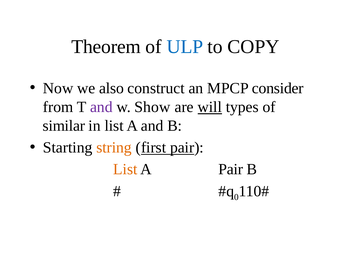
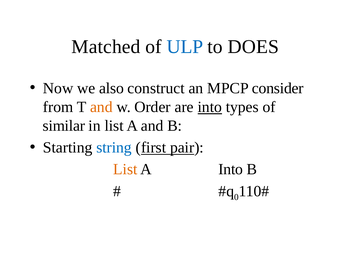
Theorem: Theorem -> Matched
COPY: COPY -> DOES
and at (101, 107) colour: purple -> orange
Show: Show -> Order
are will: will -> into
string colour: orange -> blue
A Pair: Pair -> Into
